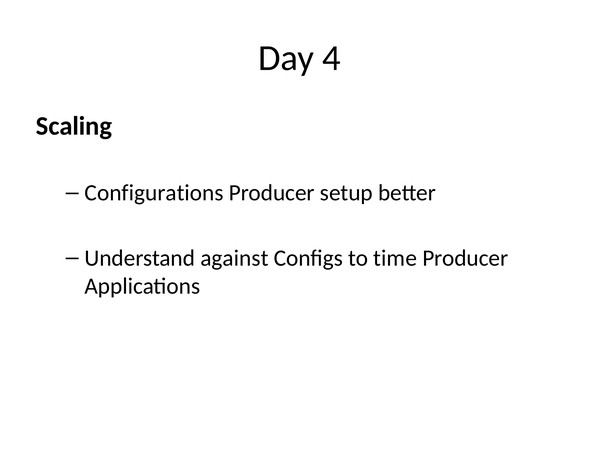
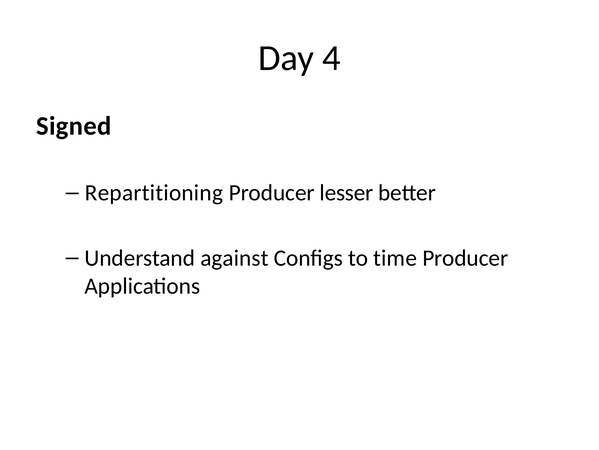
Scaling: Scaling -> Signed
Configurations: Configurations -> Repartitioning
setup: setup -> lesser
